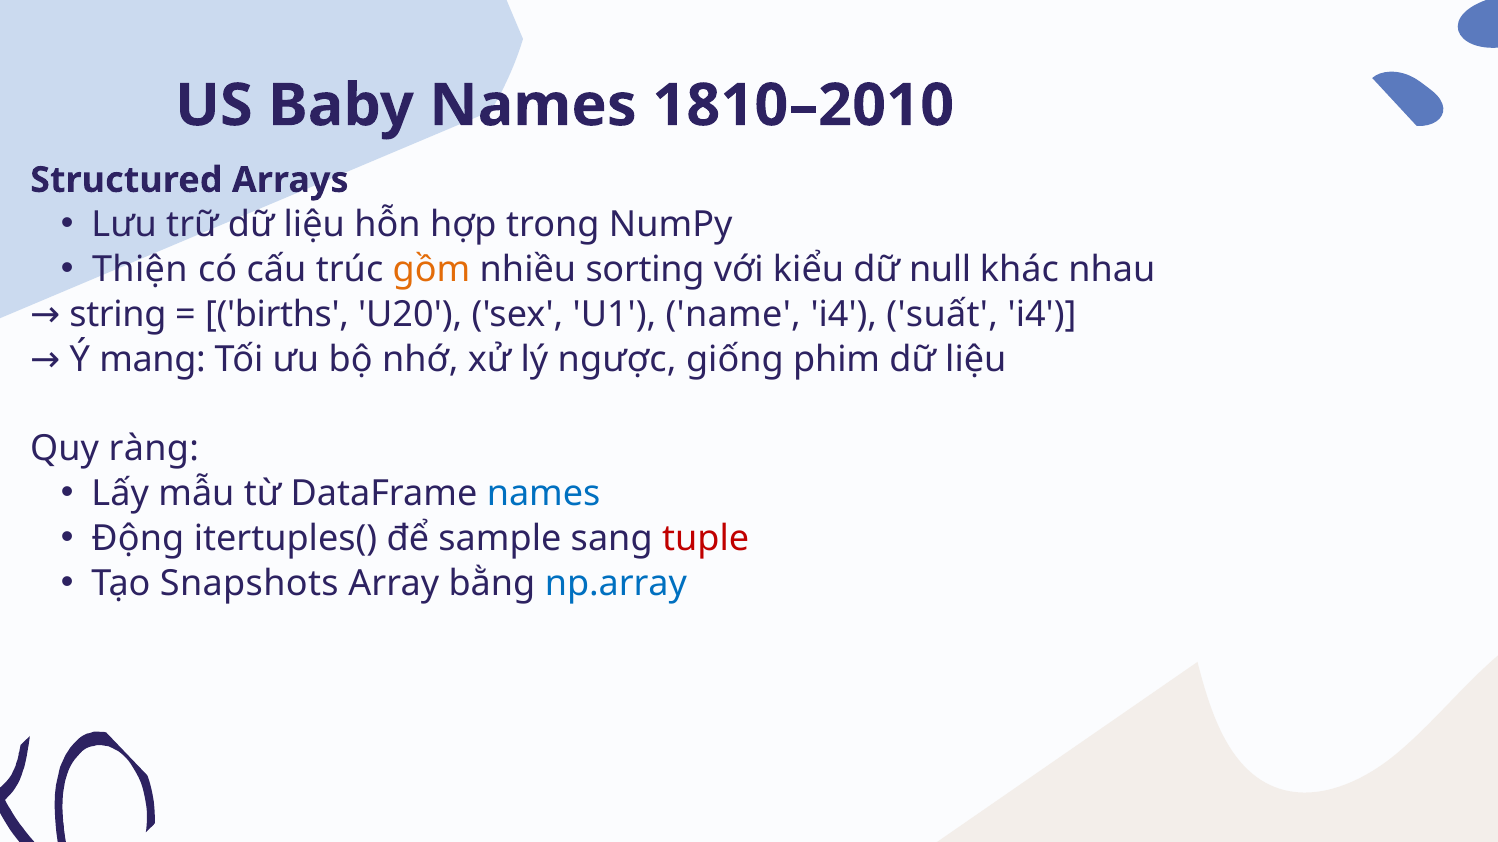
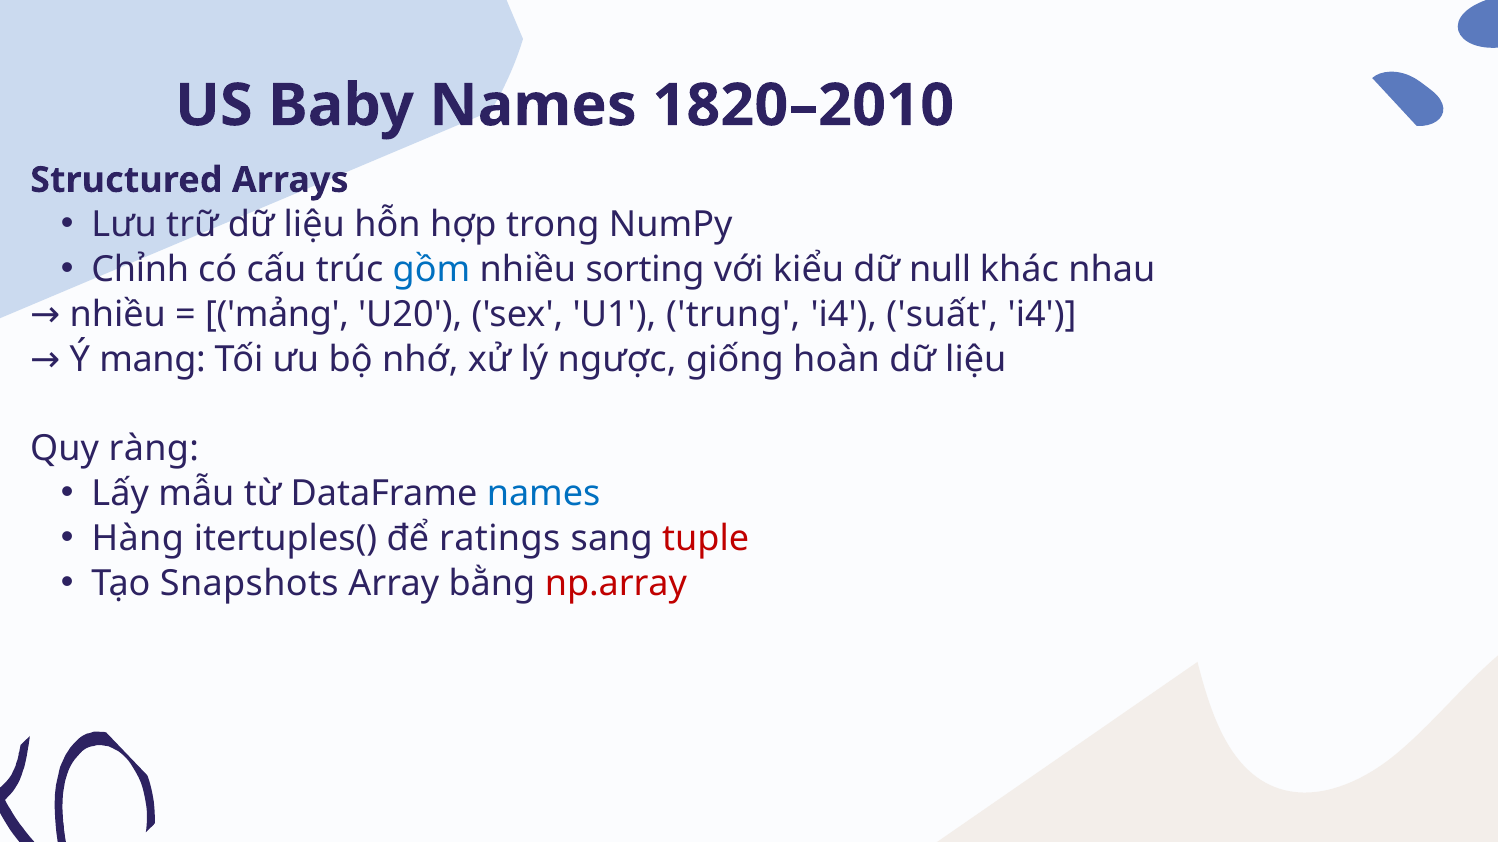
1810–2010: 1810–2010 -> 1820–2010
Thiện: Thiện -> Chỉnh
gồm colour: orange -> blue
string at (118, 315): string -> nhiều
births: births -> mảng
name: name -> trung
phim: phim -> hoàn
Động: Động -> Hàng
sample: sample -> ratings
np.array colour: blue -> red
